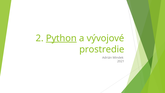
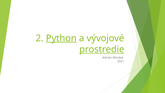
prostredie underline: none -> present
